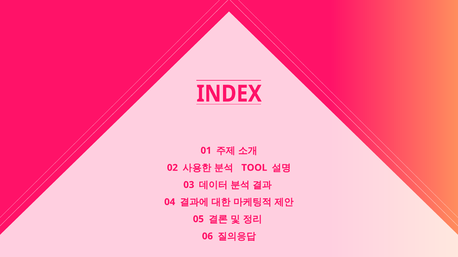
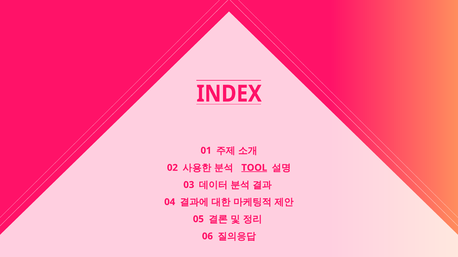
TOOL underline: none -> present
